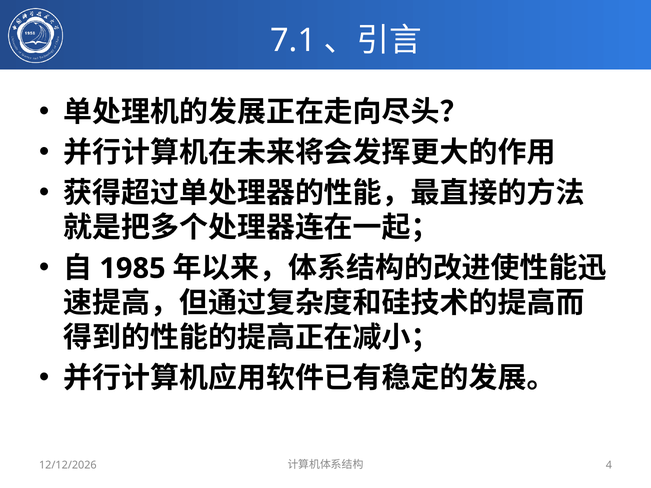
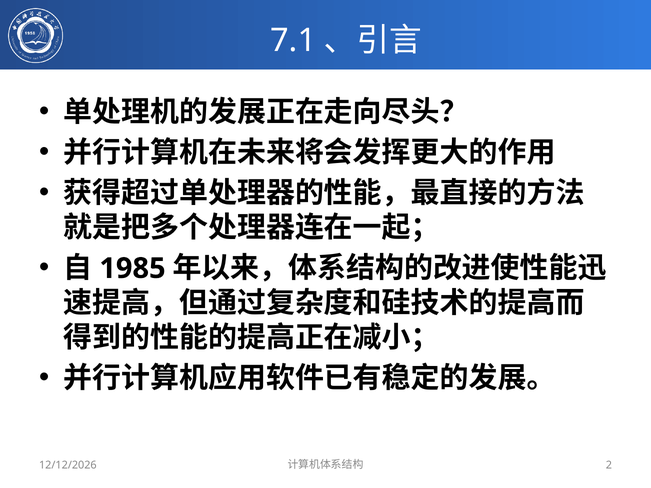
4: 4 -> 2
